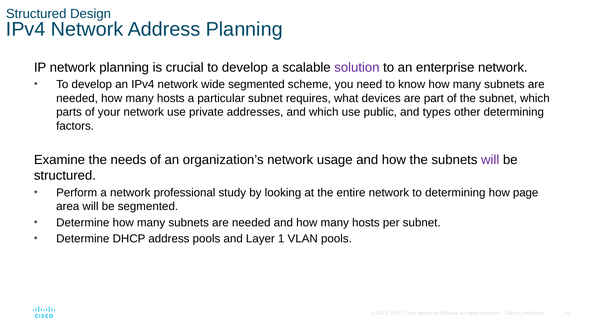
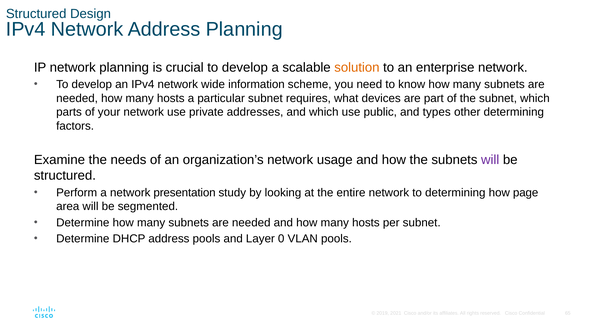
solution colour: purple -> orange
wide segmented: segmented -> information
professional: professional -> presentation
1: 1 -> 0
